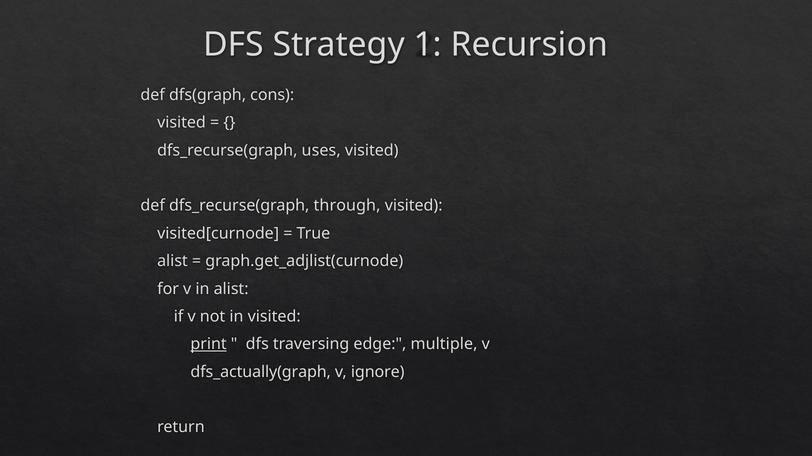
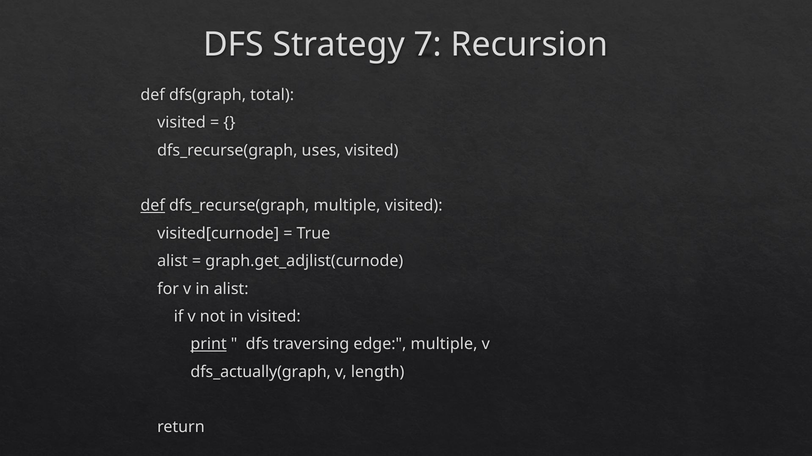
1: 1 -> 7
cons: cons -> total
def at (153, 206) underline: none -> present
dfs_recurse(graph through: through -> multiple
ignore: ignore -> length
